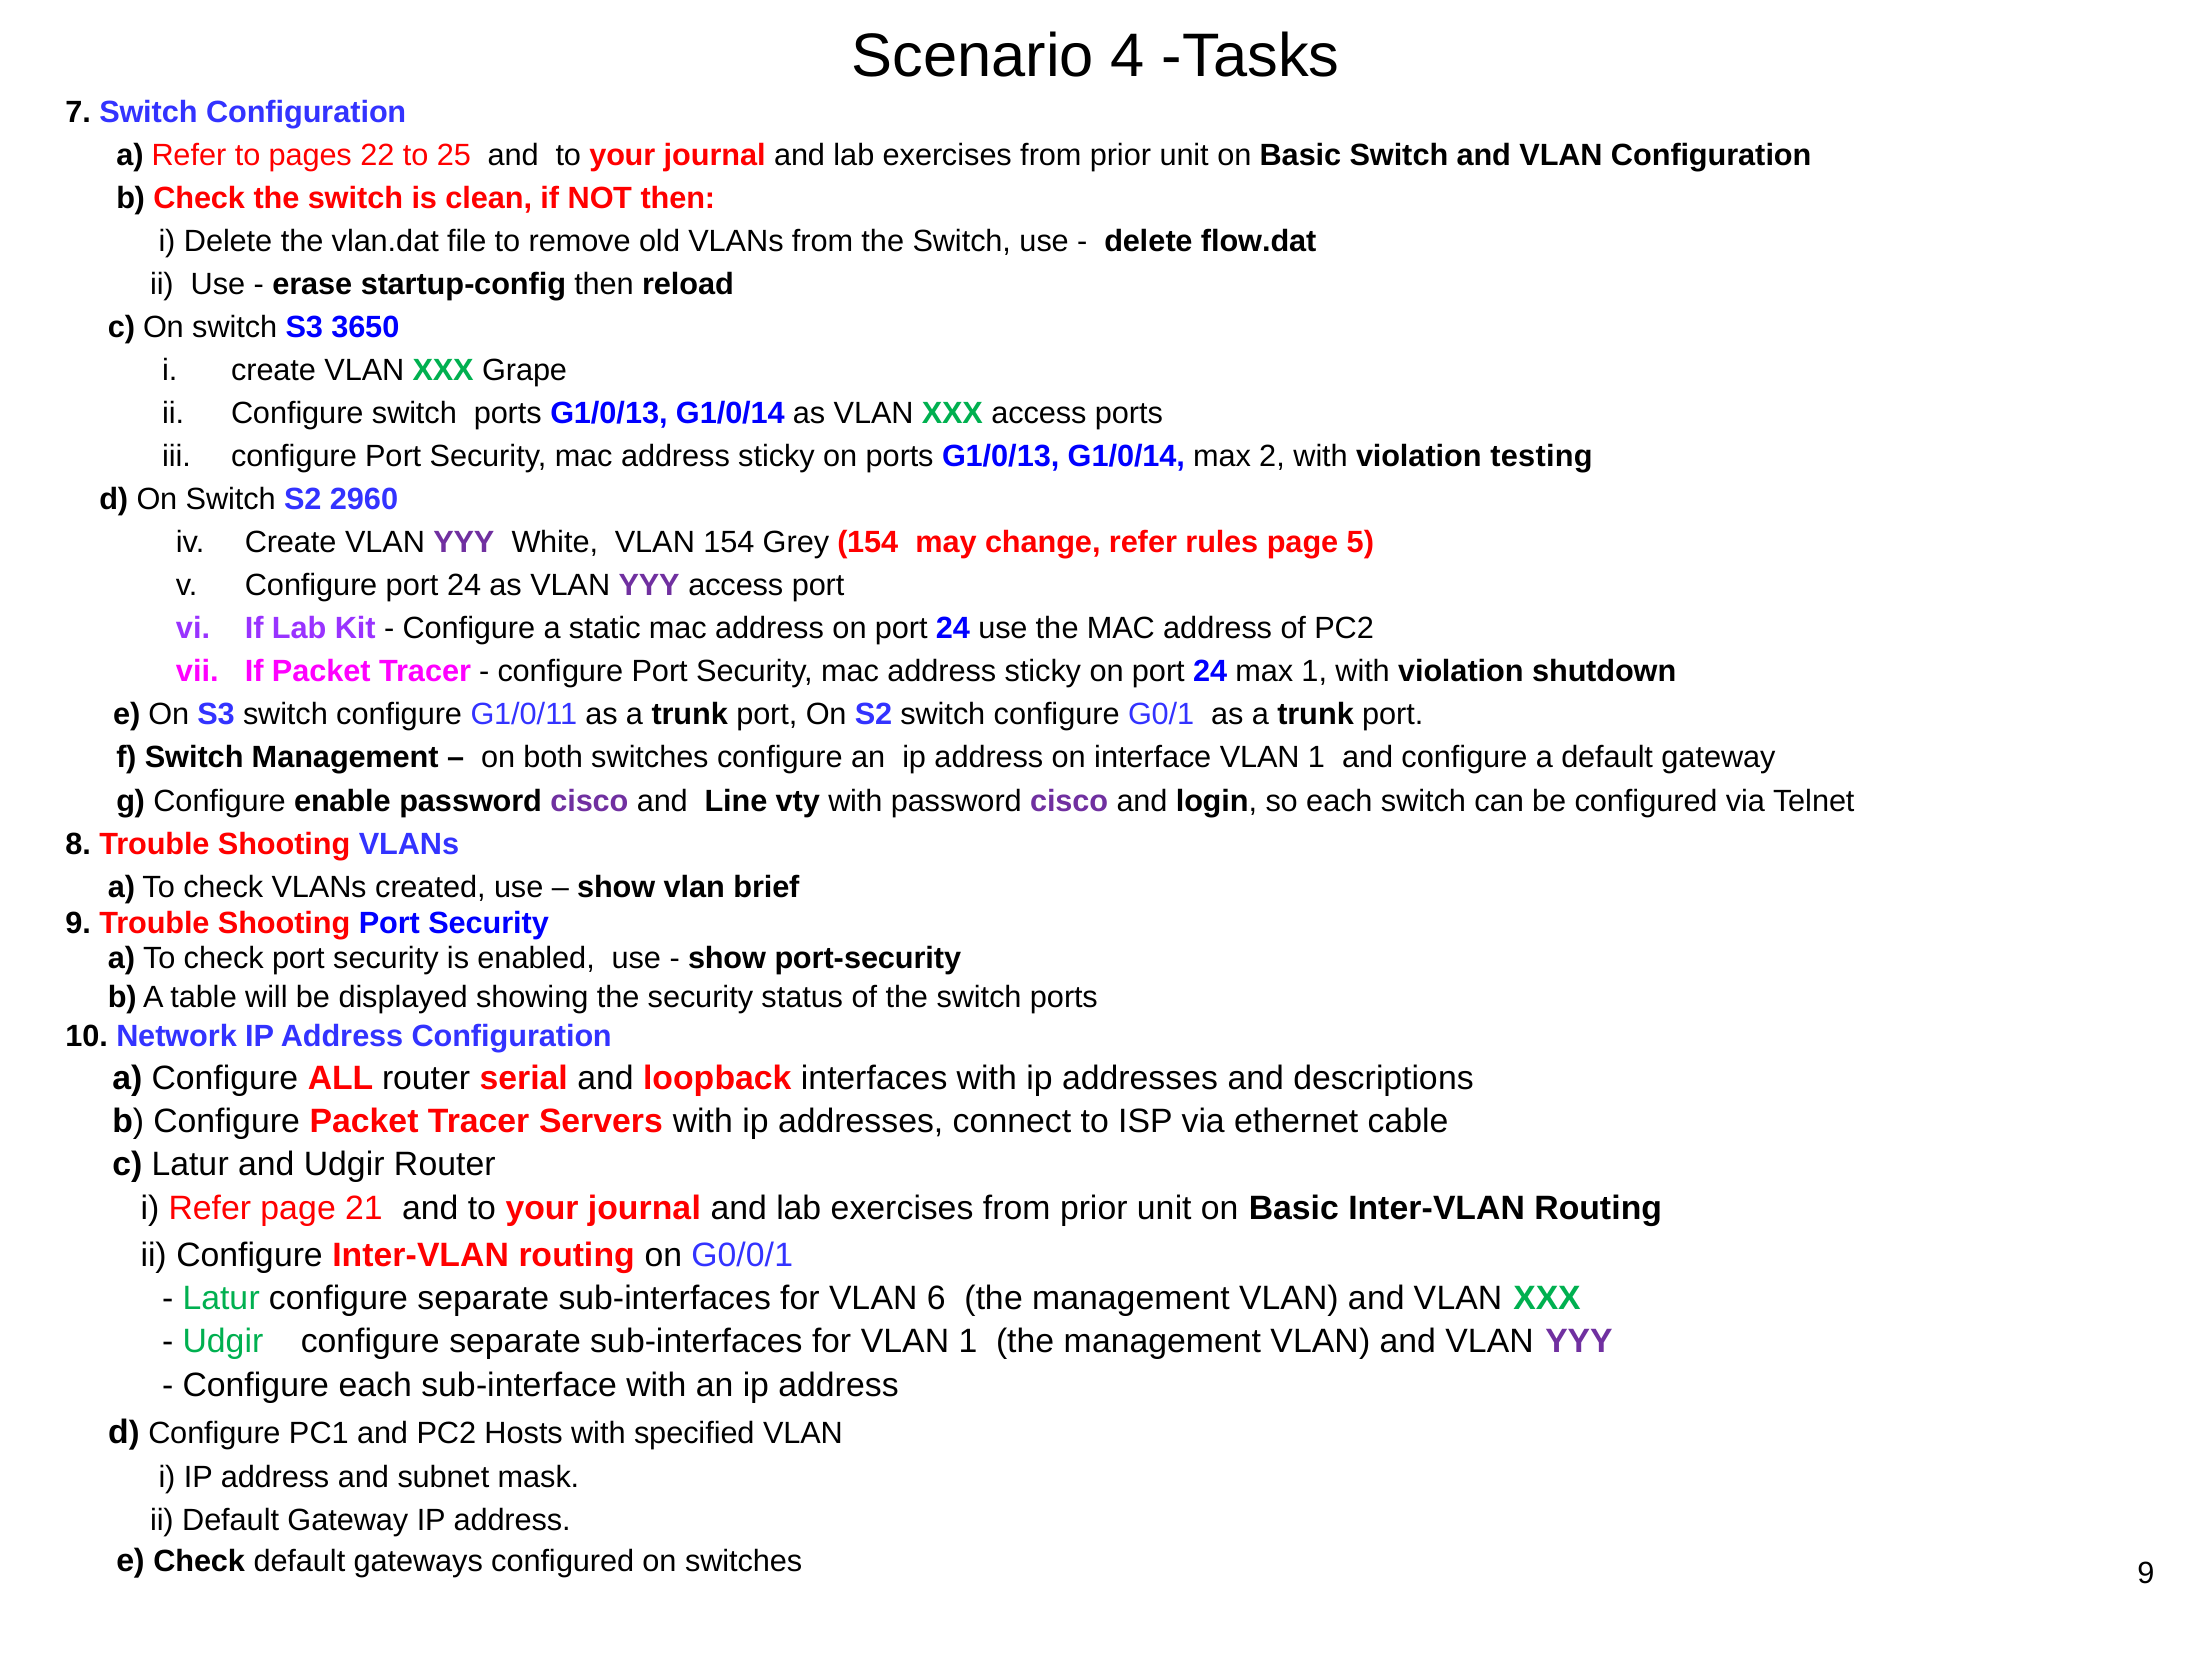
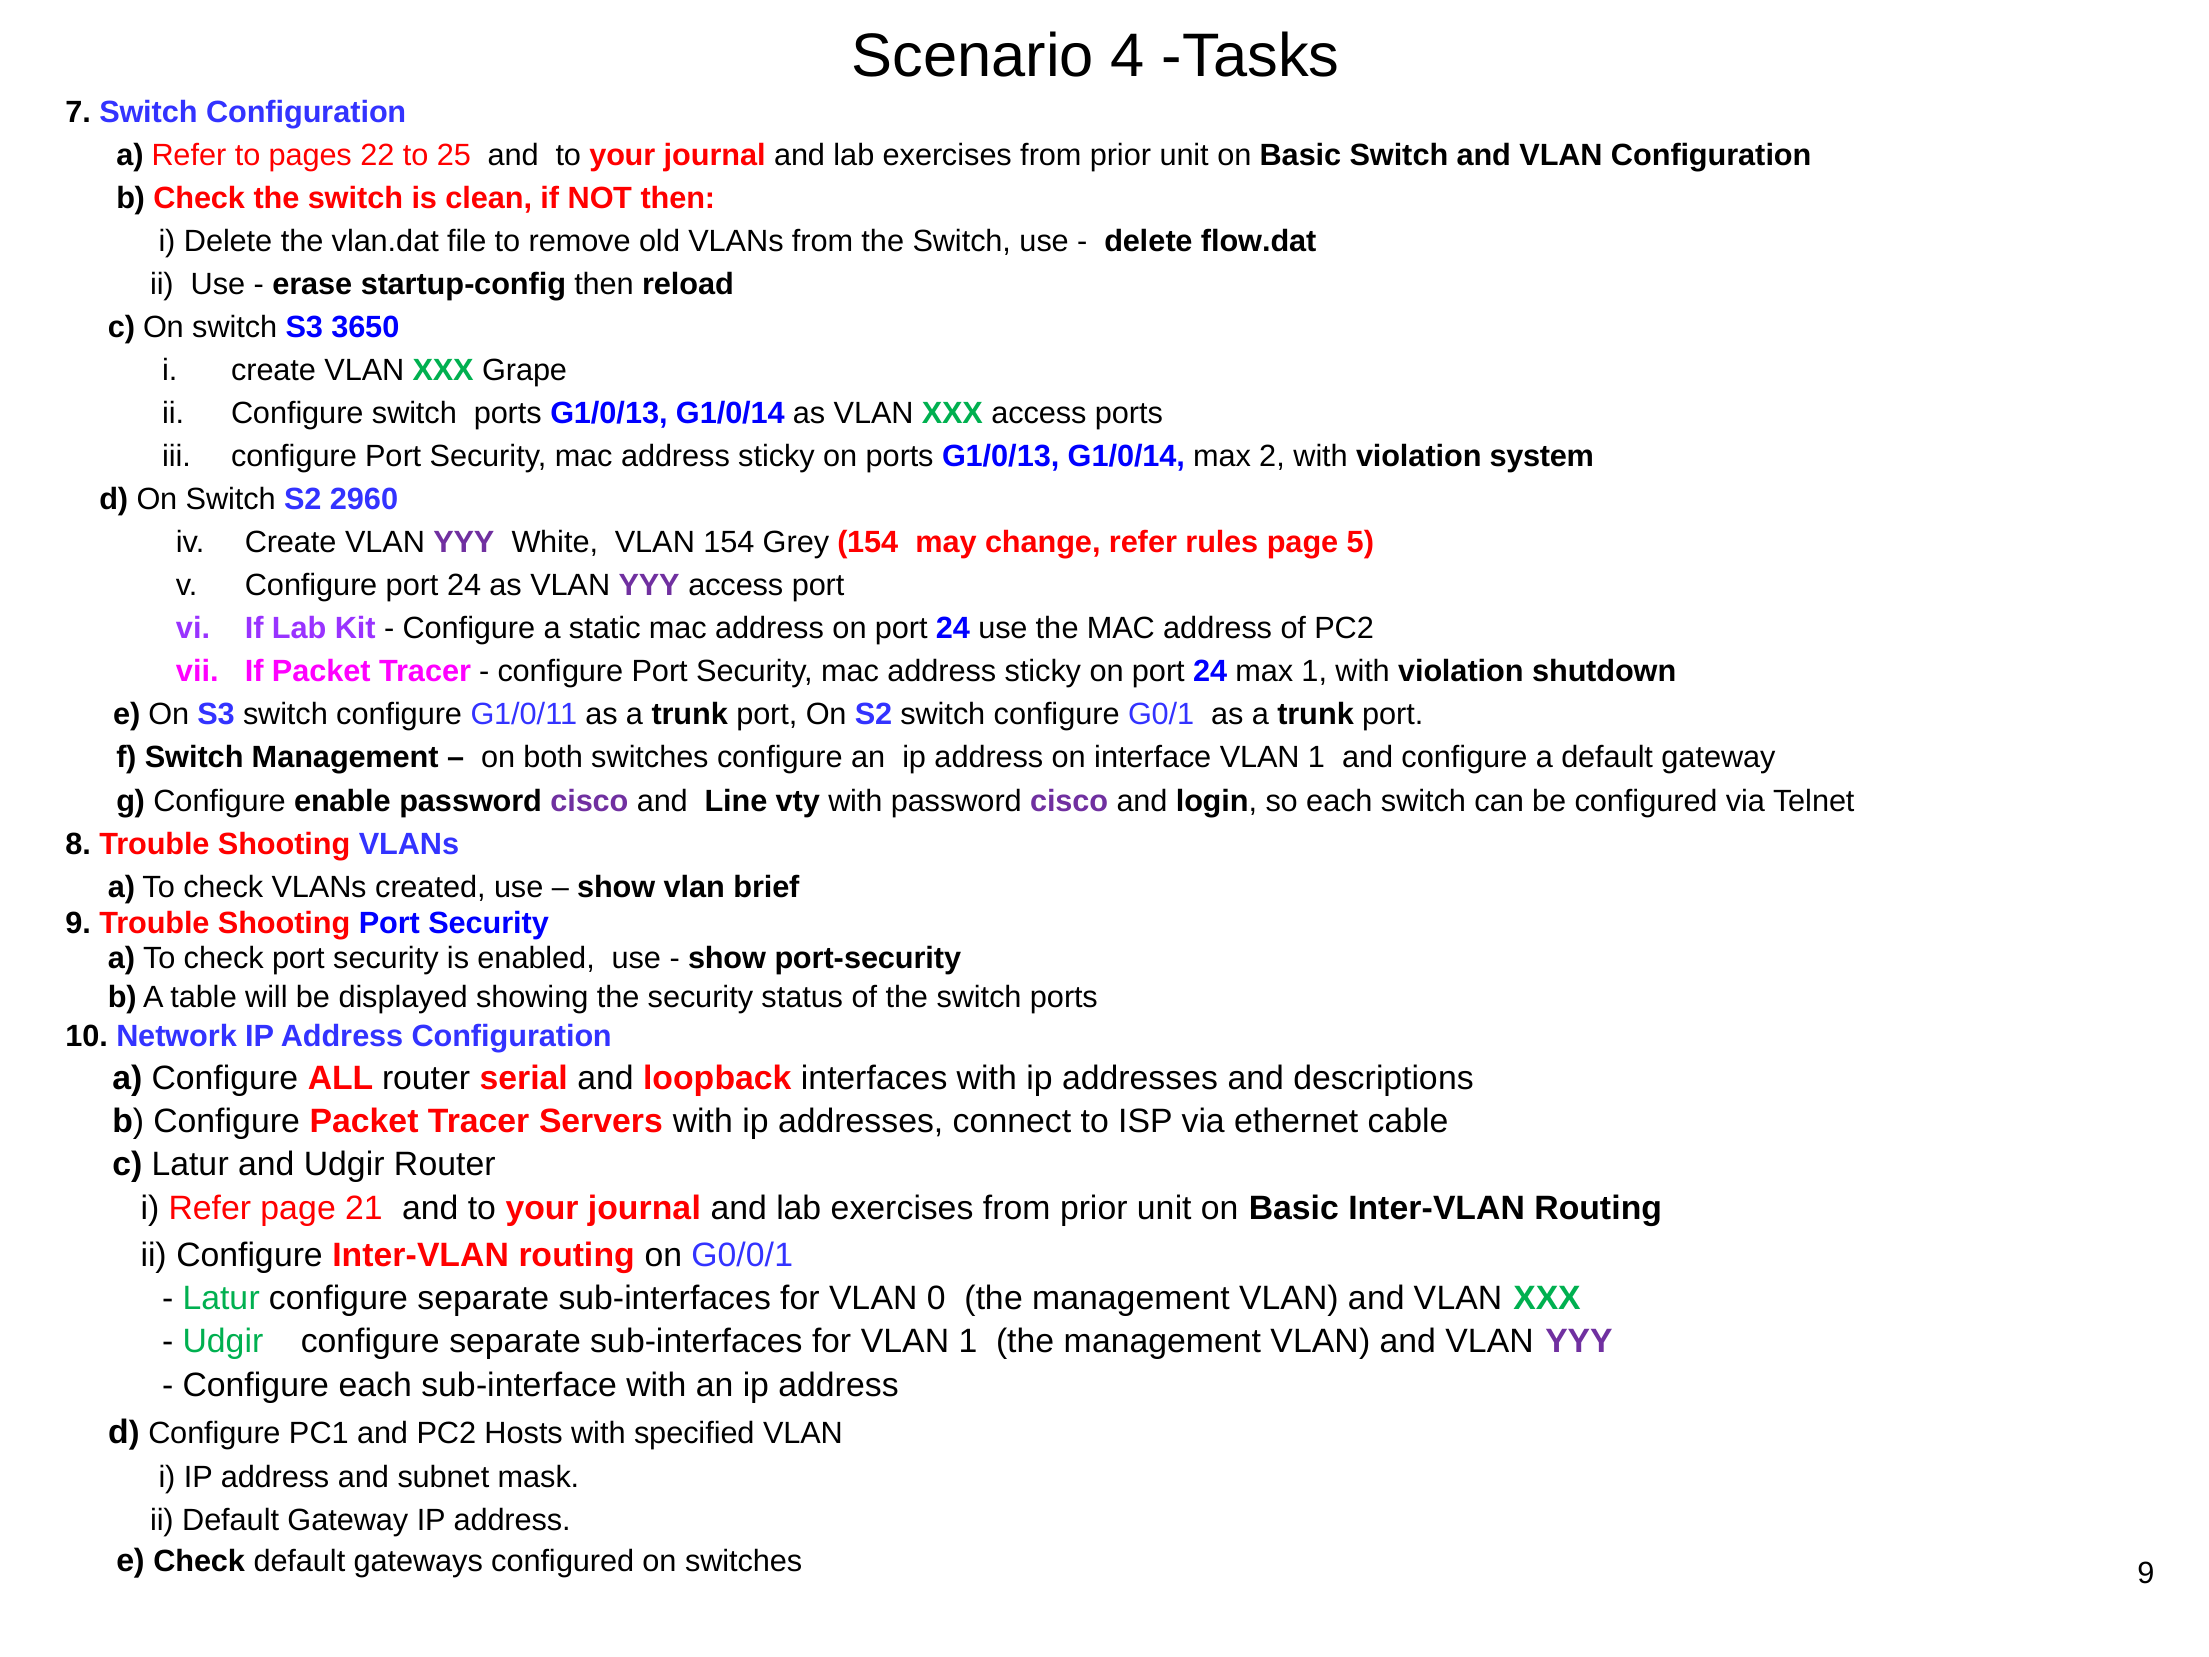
testing: testing -> system
6: 6 -> 0
